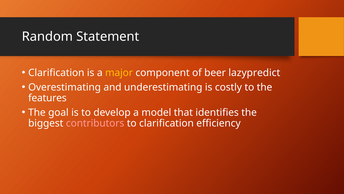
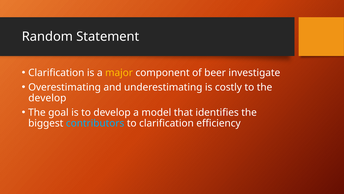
lazypredict: lazypredict -> investigate
features at (47, 98): features -> develop
contributors colour: pink -> light blue
